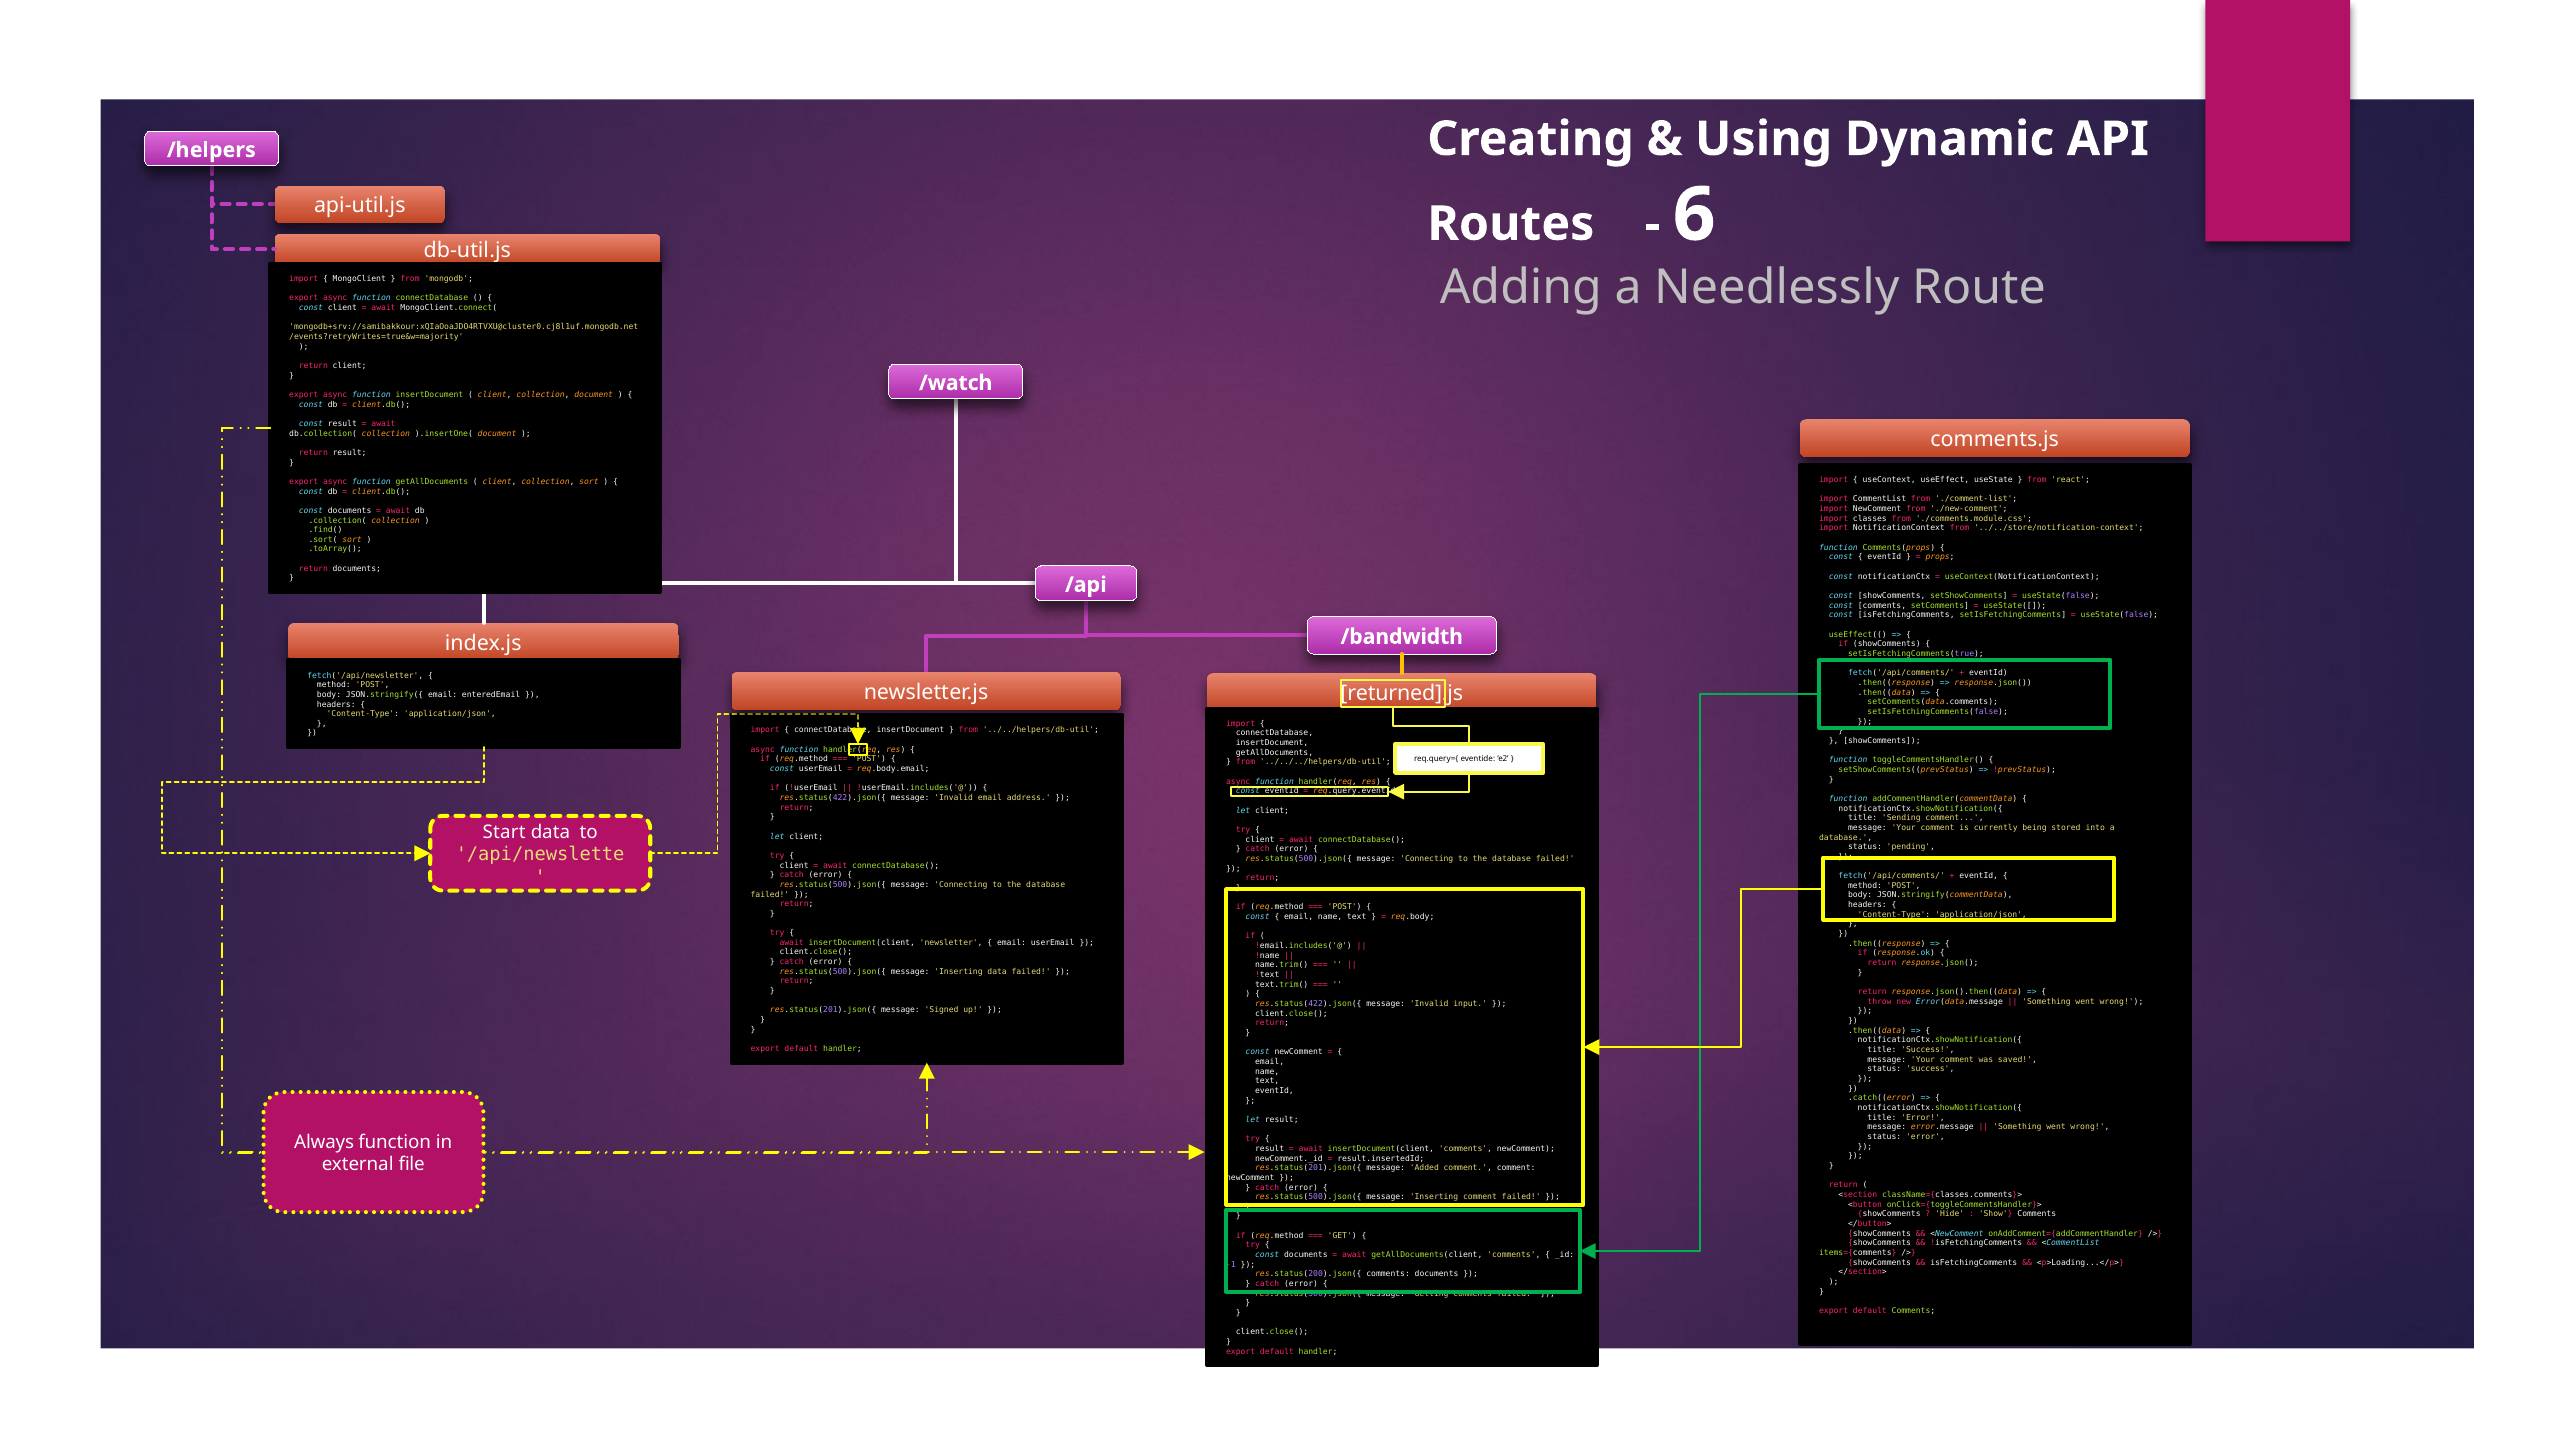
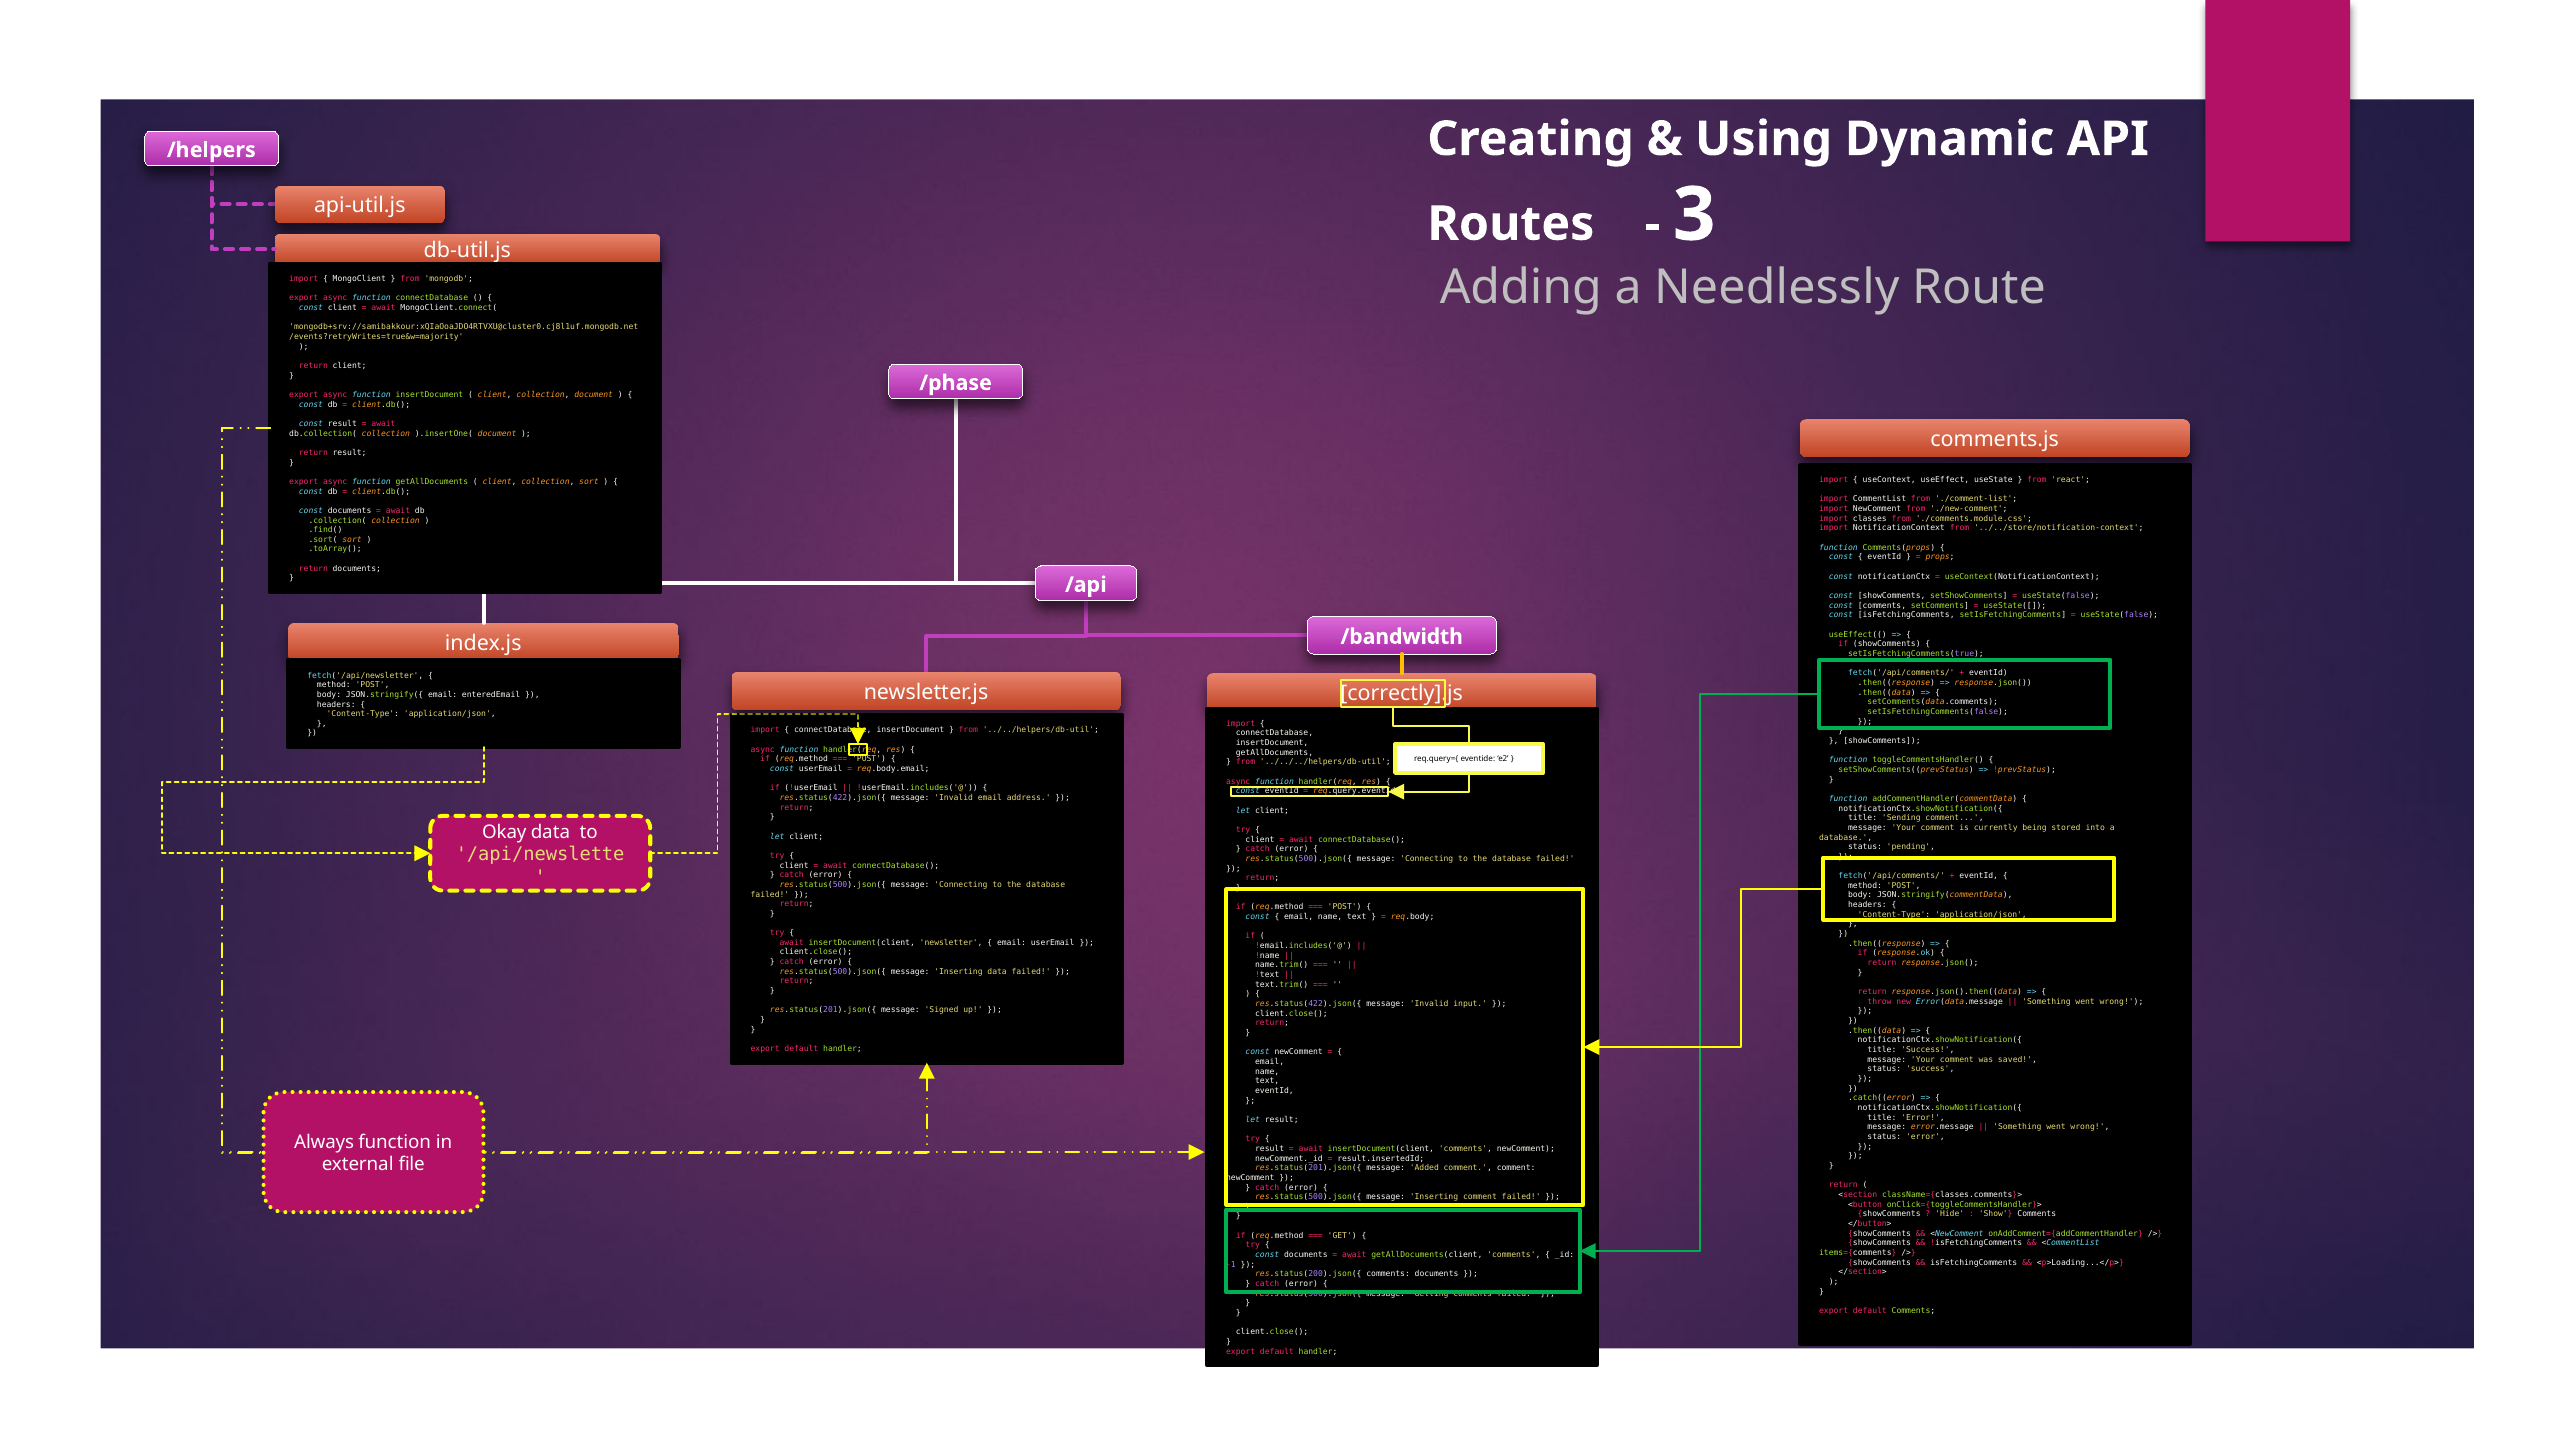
6: 6 -> 3
/watch: /watch -> /phase
returned].js: returned].js -> correctly].js
Start: Start -> Okay
